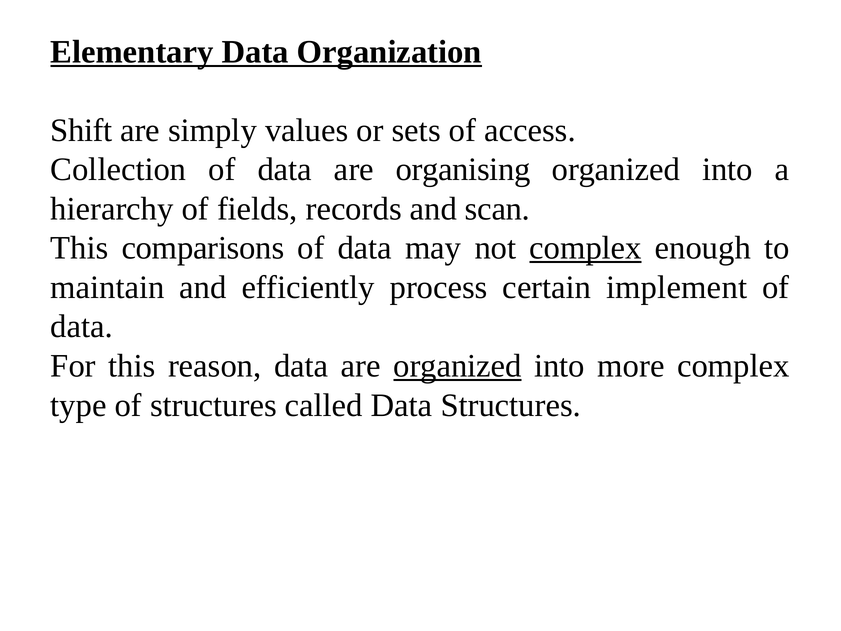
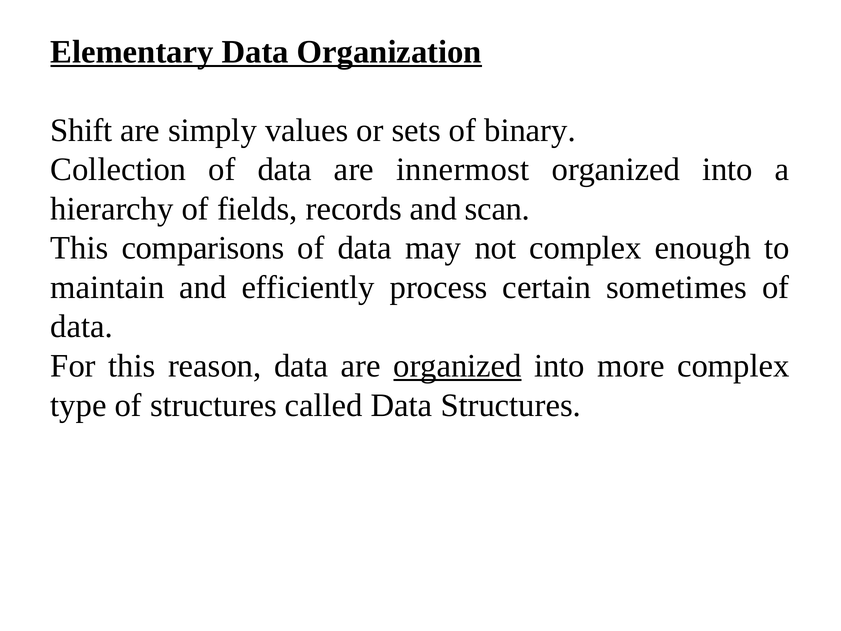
access: access -> binary
organising: organising -> innermost
complex at (586, 248) underline: present -> none
implement: implement -> sometimes
